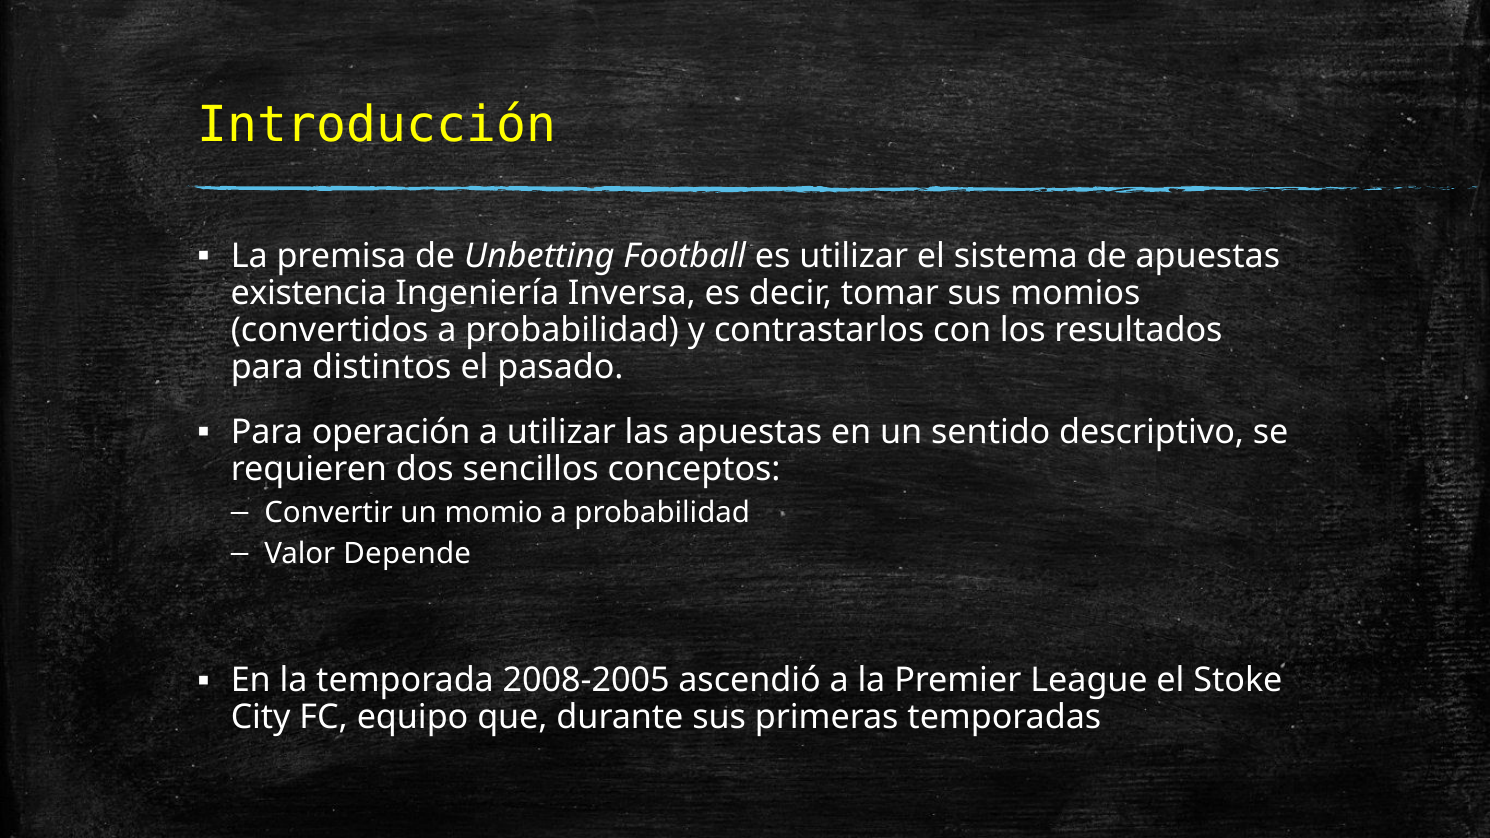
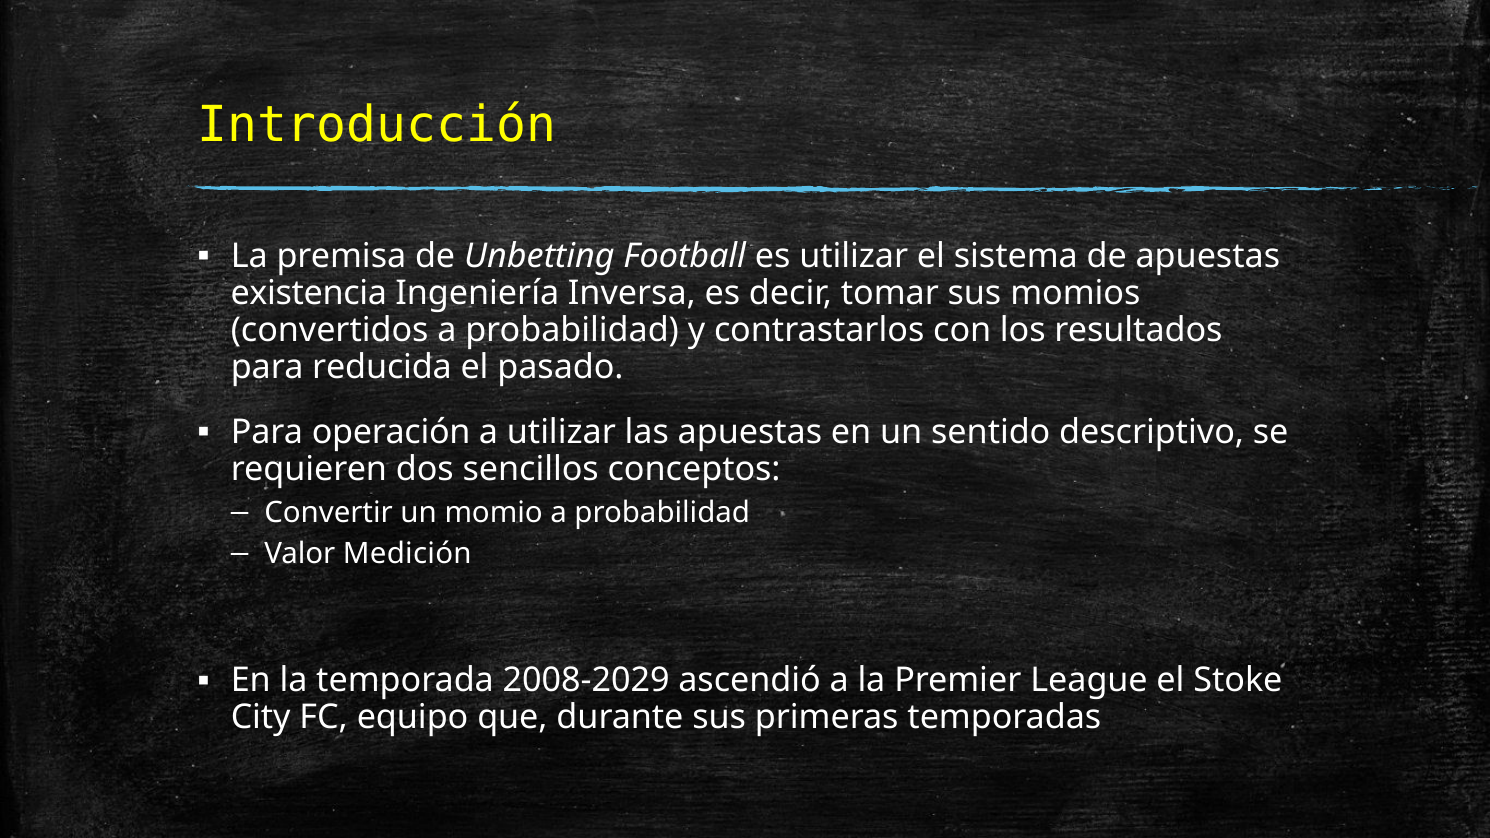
distintos: distintos -> reducida
Depende: Depende -> Medición
2008-2005: 2008-2005 -> 2008-2029
